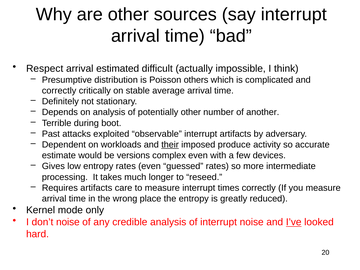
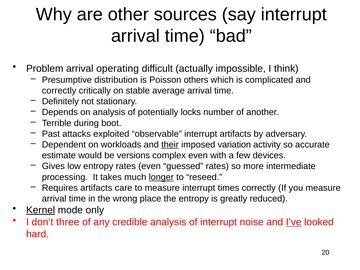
Respect: Respect -> Problem
estimated: estimated -> operating
potentially other: other -> locks
produce: produce -> variation
longer underline: none -> present
Kernel underline: none -> present
don’t noise: noise -> three
